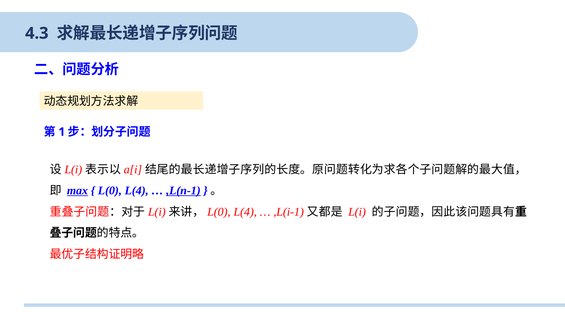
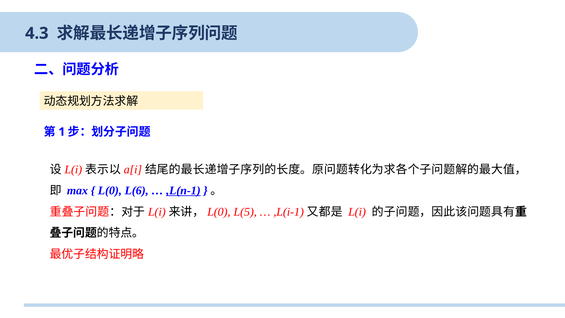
max underline: present -> none
L(4 at (137, 191): L(4 -> L(6
L(4 at (245, 212): L(4 -> L(5
